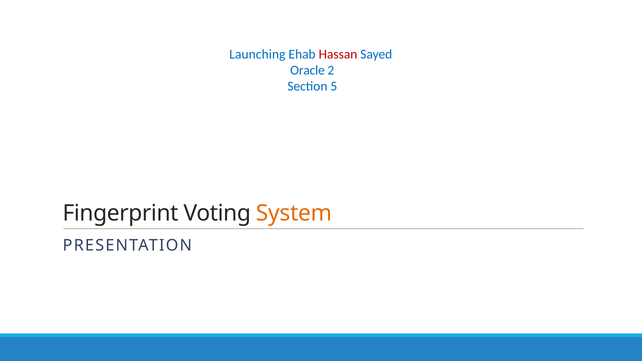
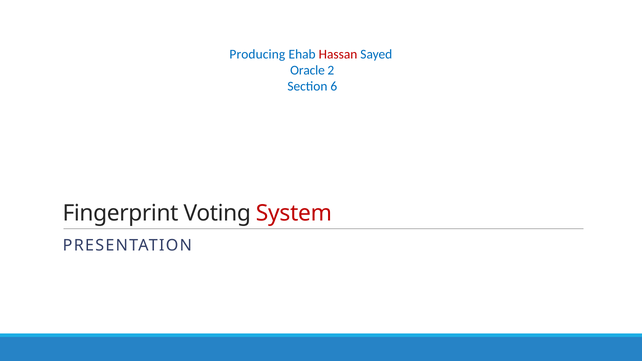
Launching: Launching -> Producing
5: 5 -> 6
System colour: orange -> red
